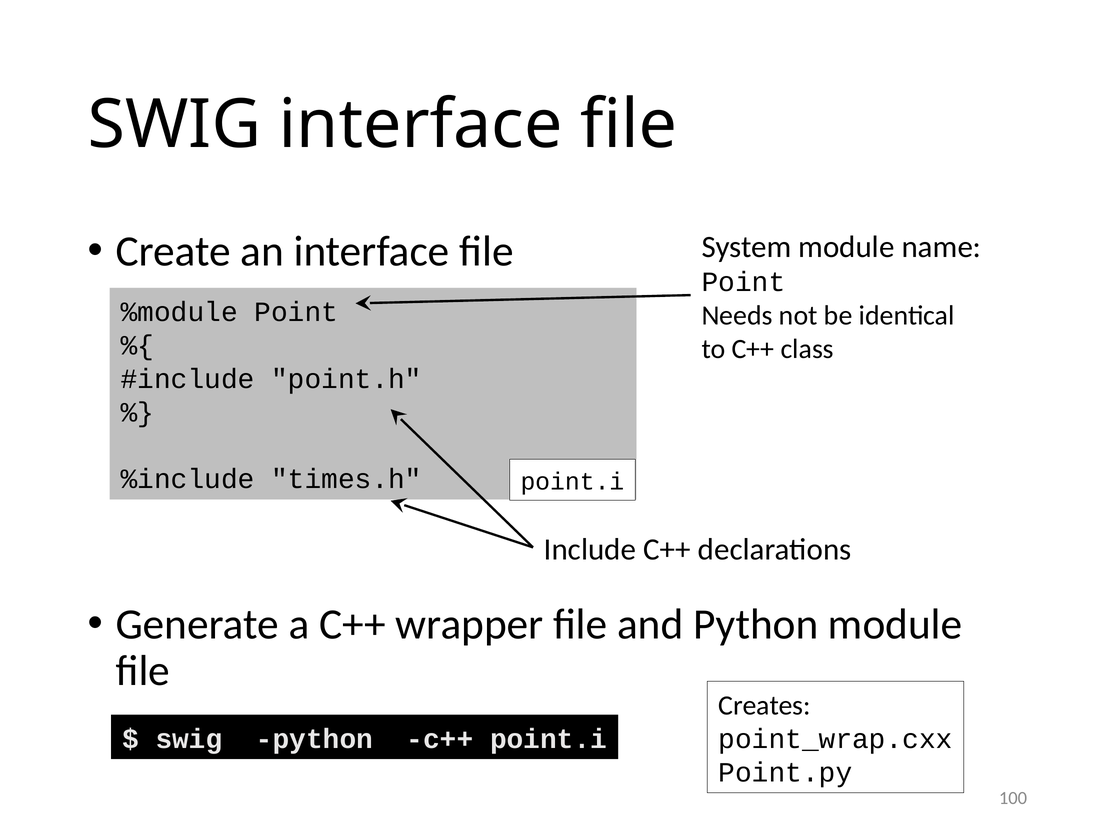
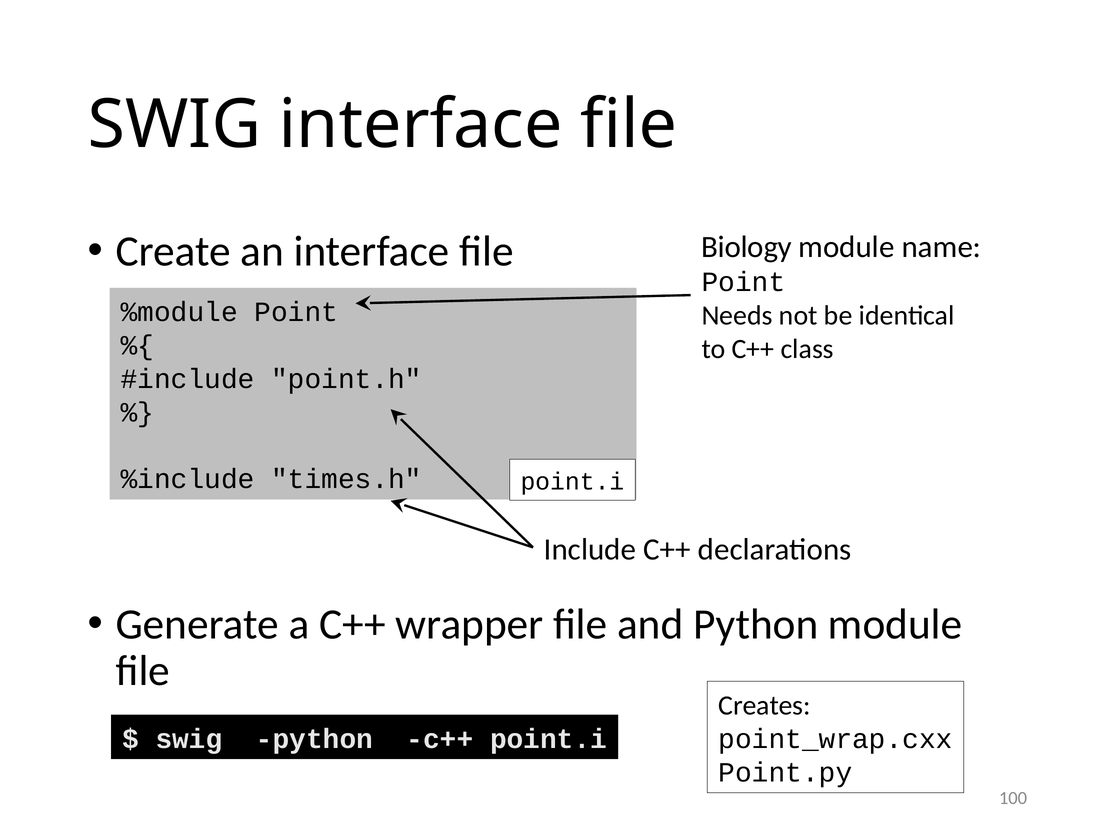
System: System -> Biology
